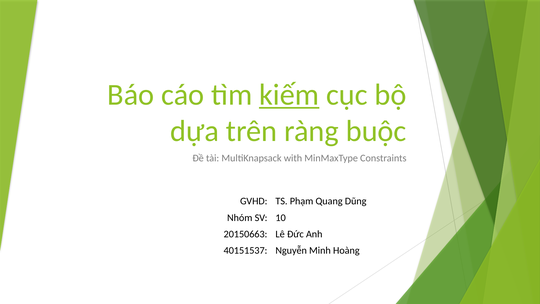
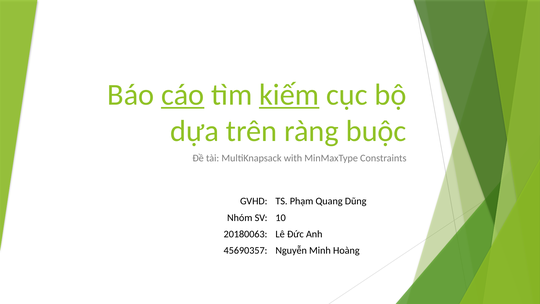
cáo underline: none -> present
20150663: 20150663 -> 20180063
40151537: 40151537 -> 45690357
